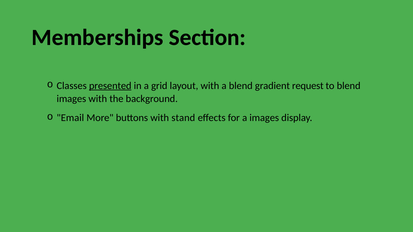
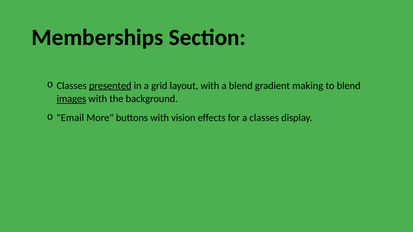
request: request -> making
images at (71, 99) underline: none -> present
stand: stand -> vision
a images: images -> classes
